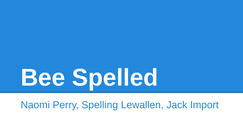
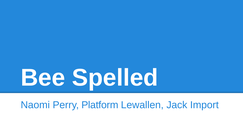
Spelling: Spelling -> Platform
